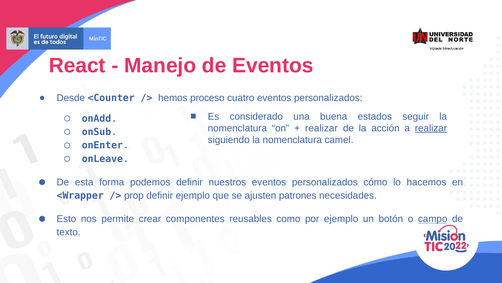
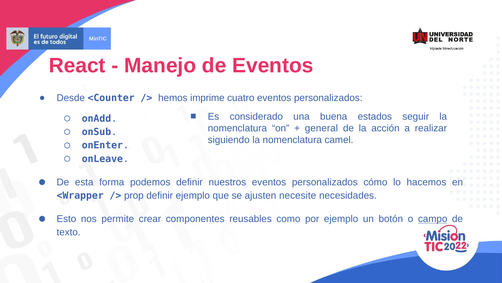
proceso: proceso -> imprime
realizar at (321, 128): realizar -> general
realizar at (431, 128) underline: present -> none
patrones: patrones -> necesite
